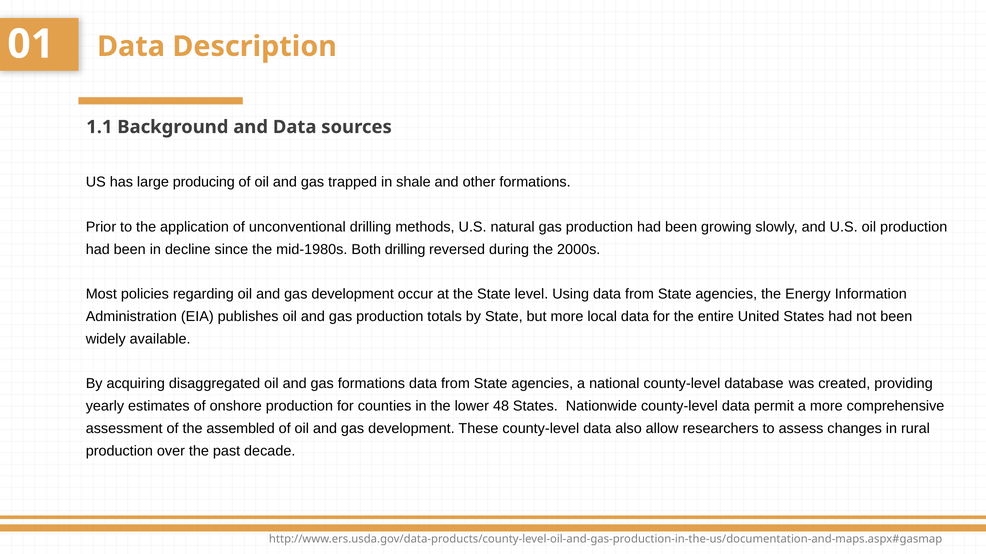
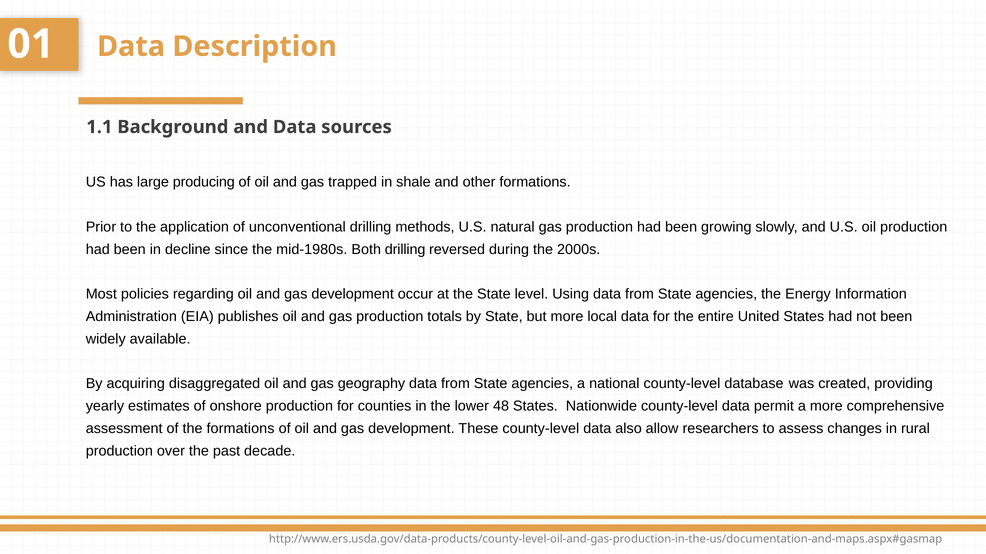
gas formations: formations -> geography
the assembled: assembled -> formations
